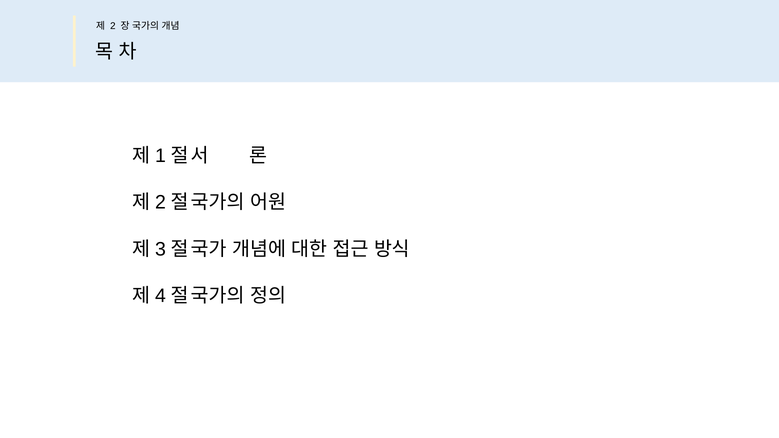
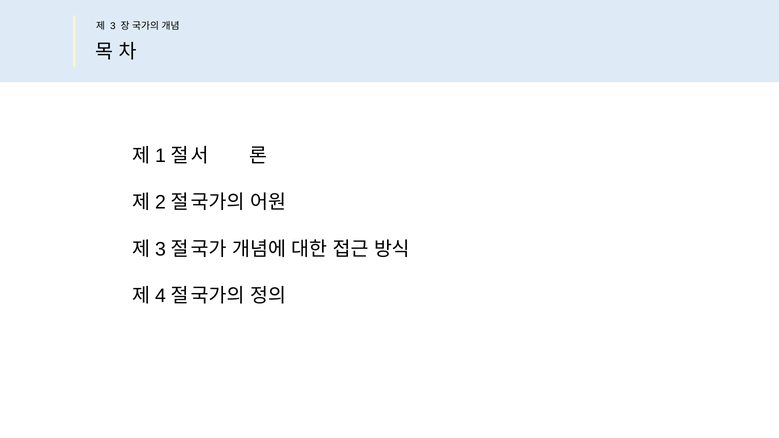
2: 2 -> 3
